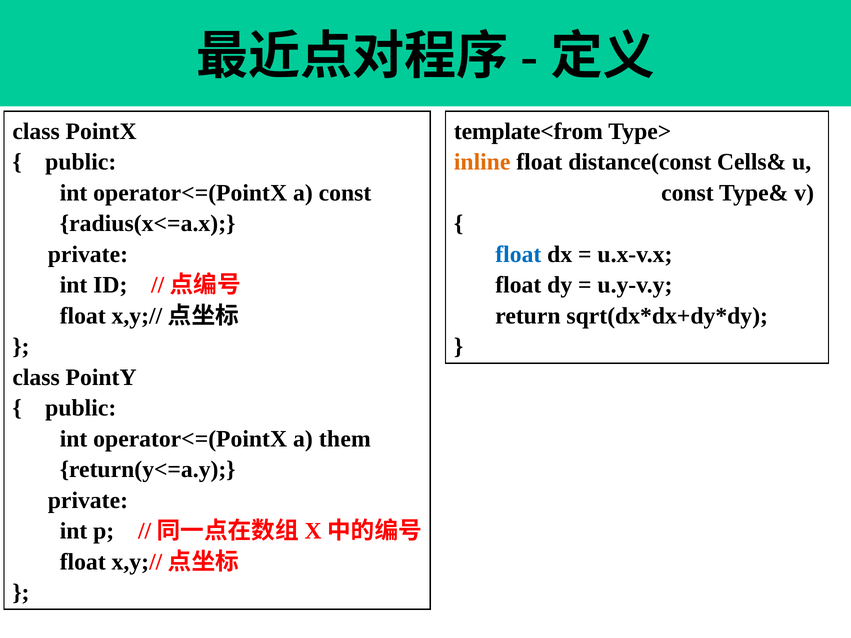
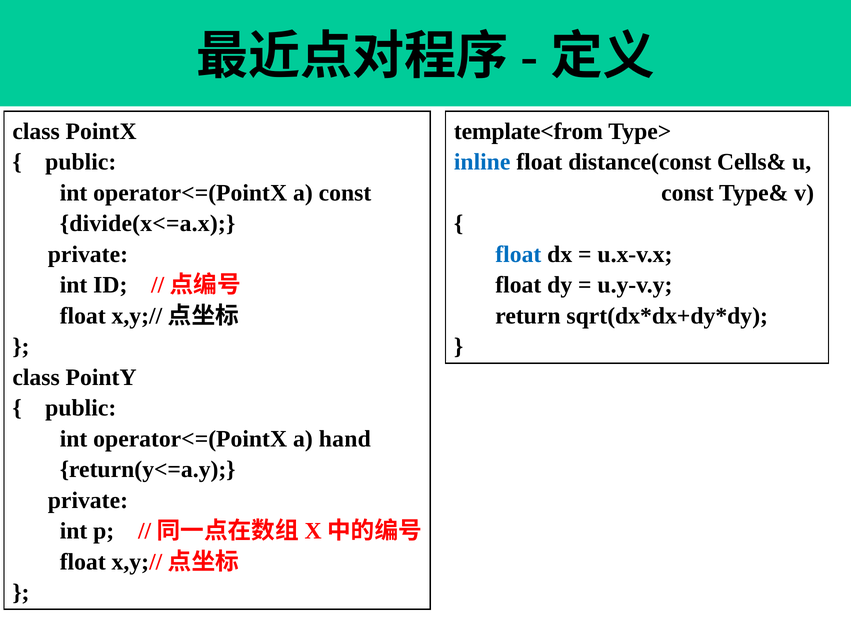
inline colour: orange -> blue
radius(x<=a.x: radius(x<=a.x -> divide(x<=a.x
them: them -> hand
